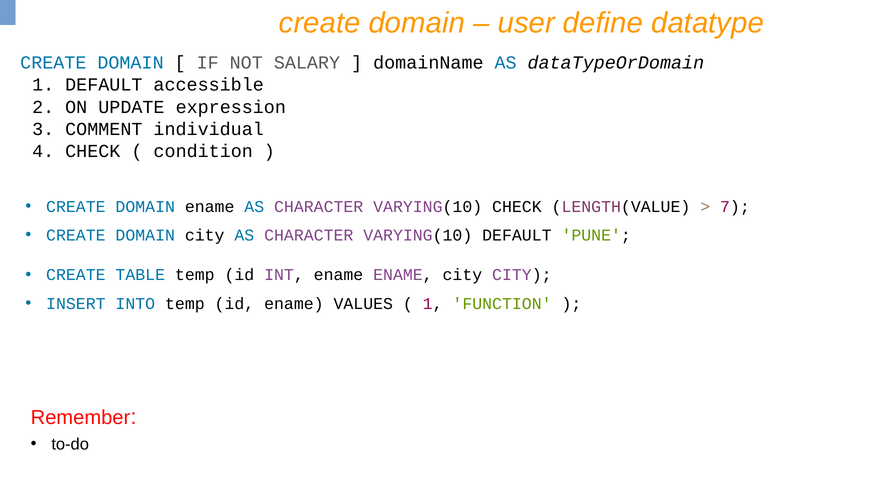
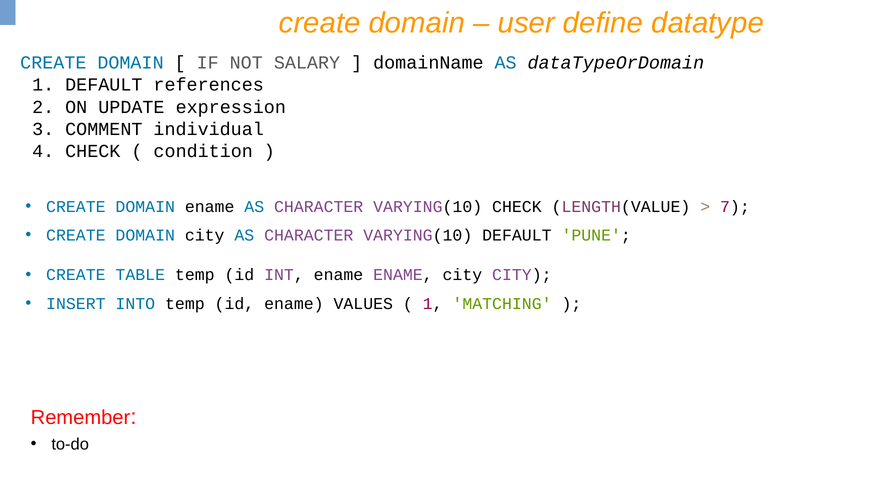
accessible: accessible -> references
FUNCTION: FUNCTION -> MATCHING
